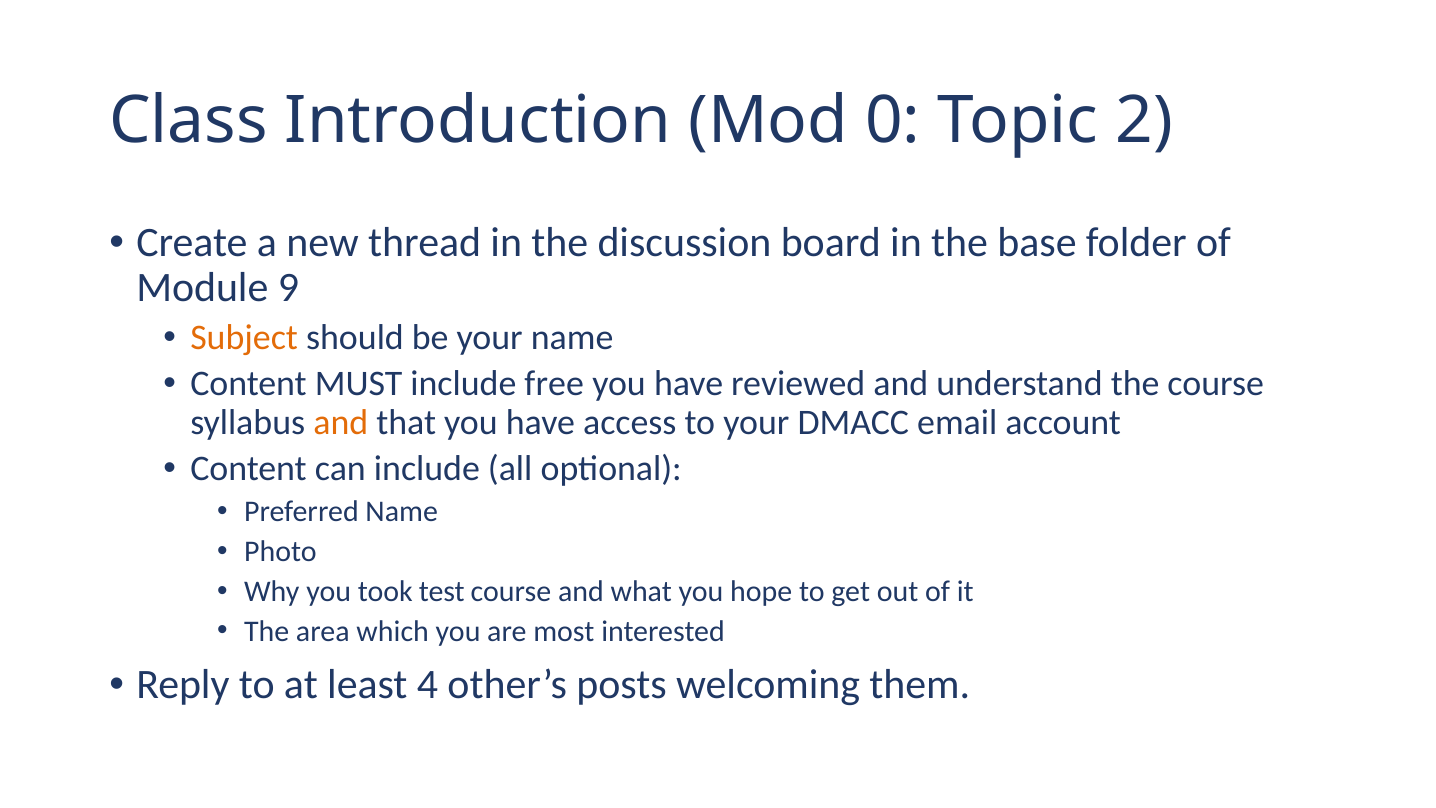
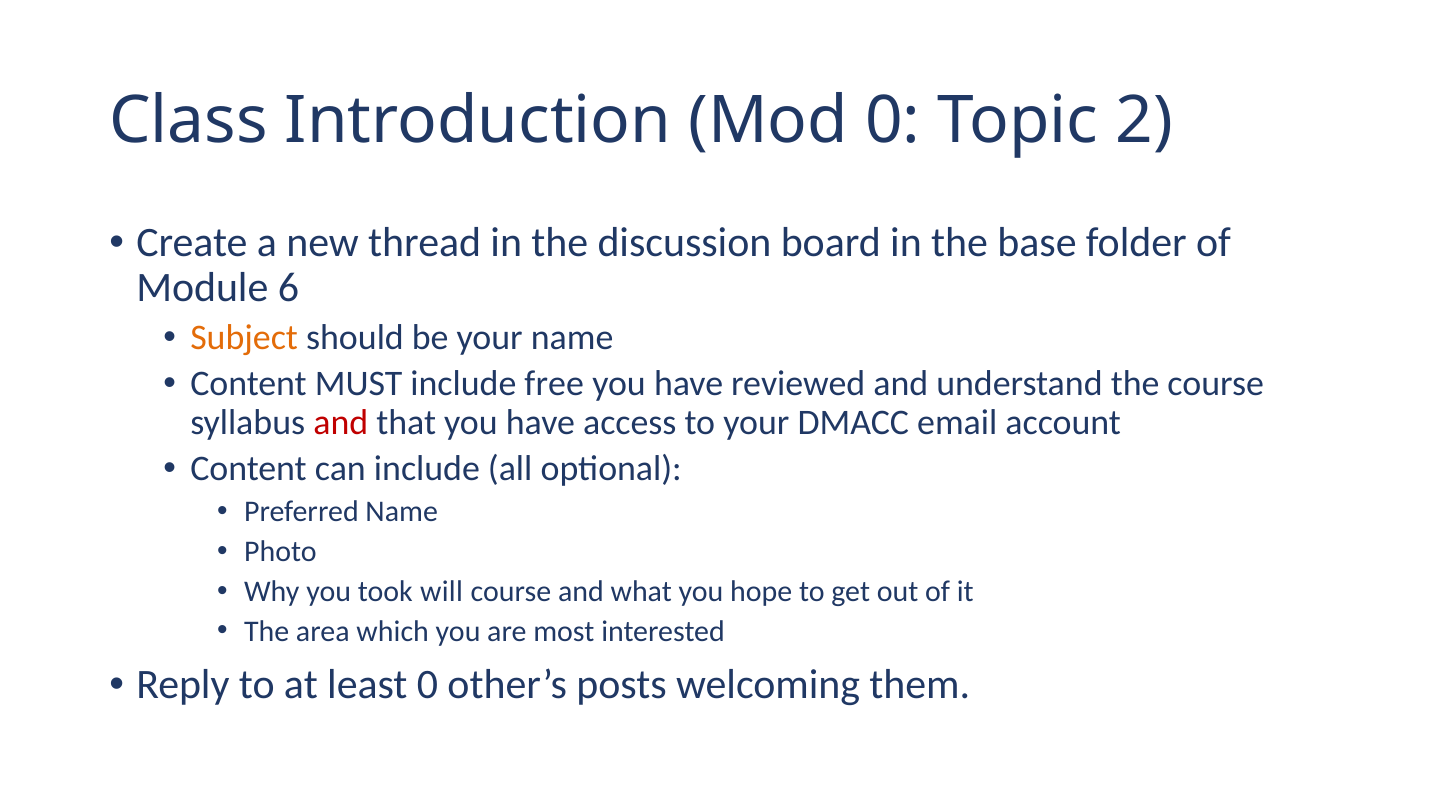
9: 9 -> 6
and at (341, 423) colour: orange -> red
test: test -> will
least 4: 4 -> 0
